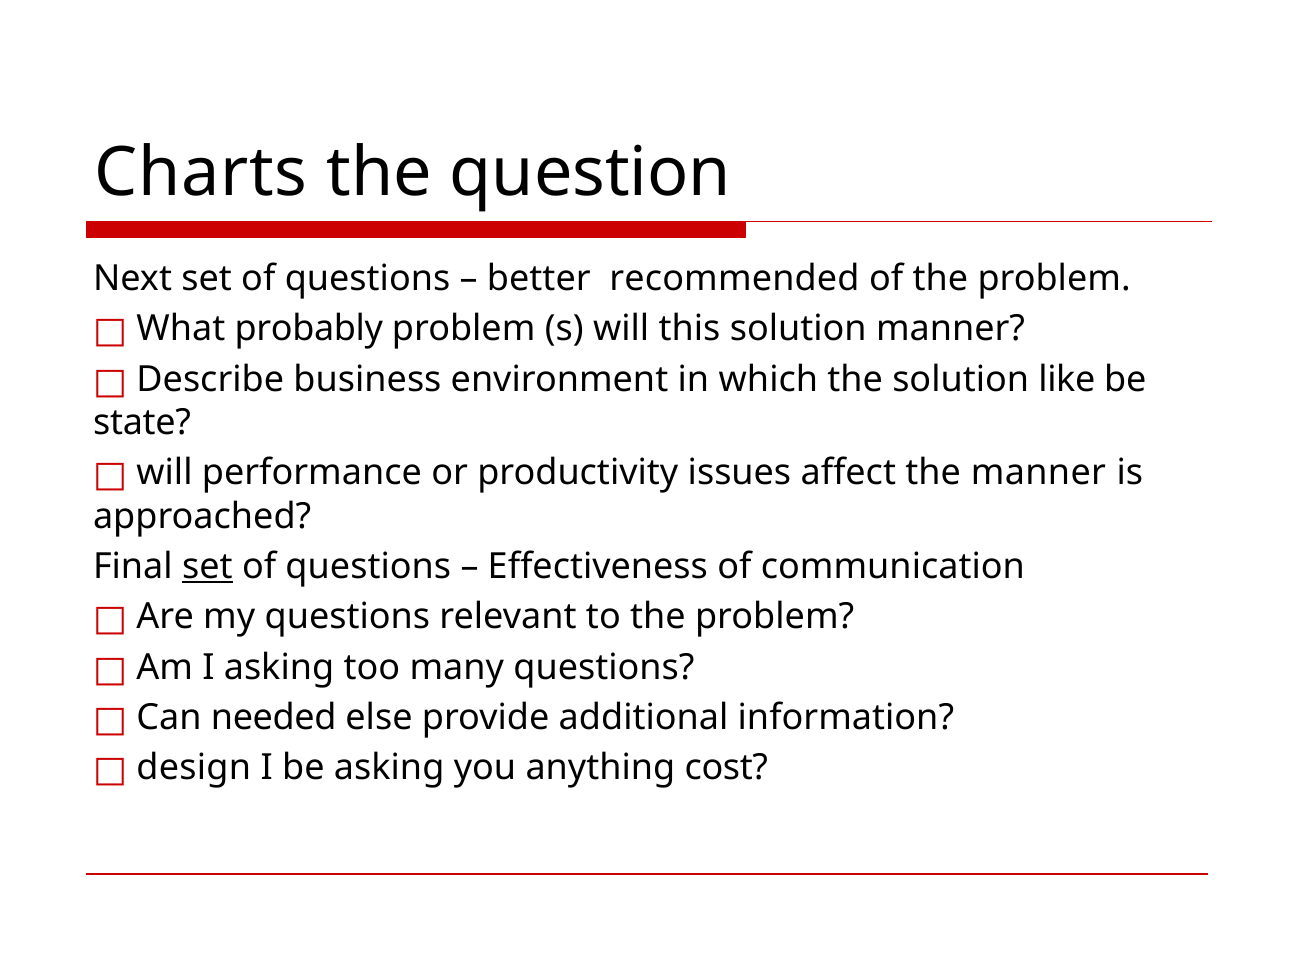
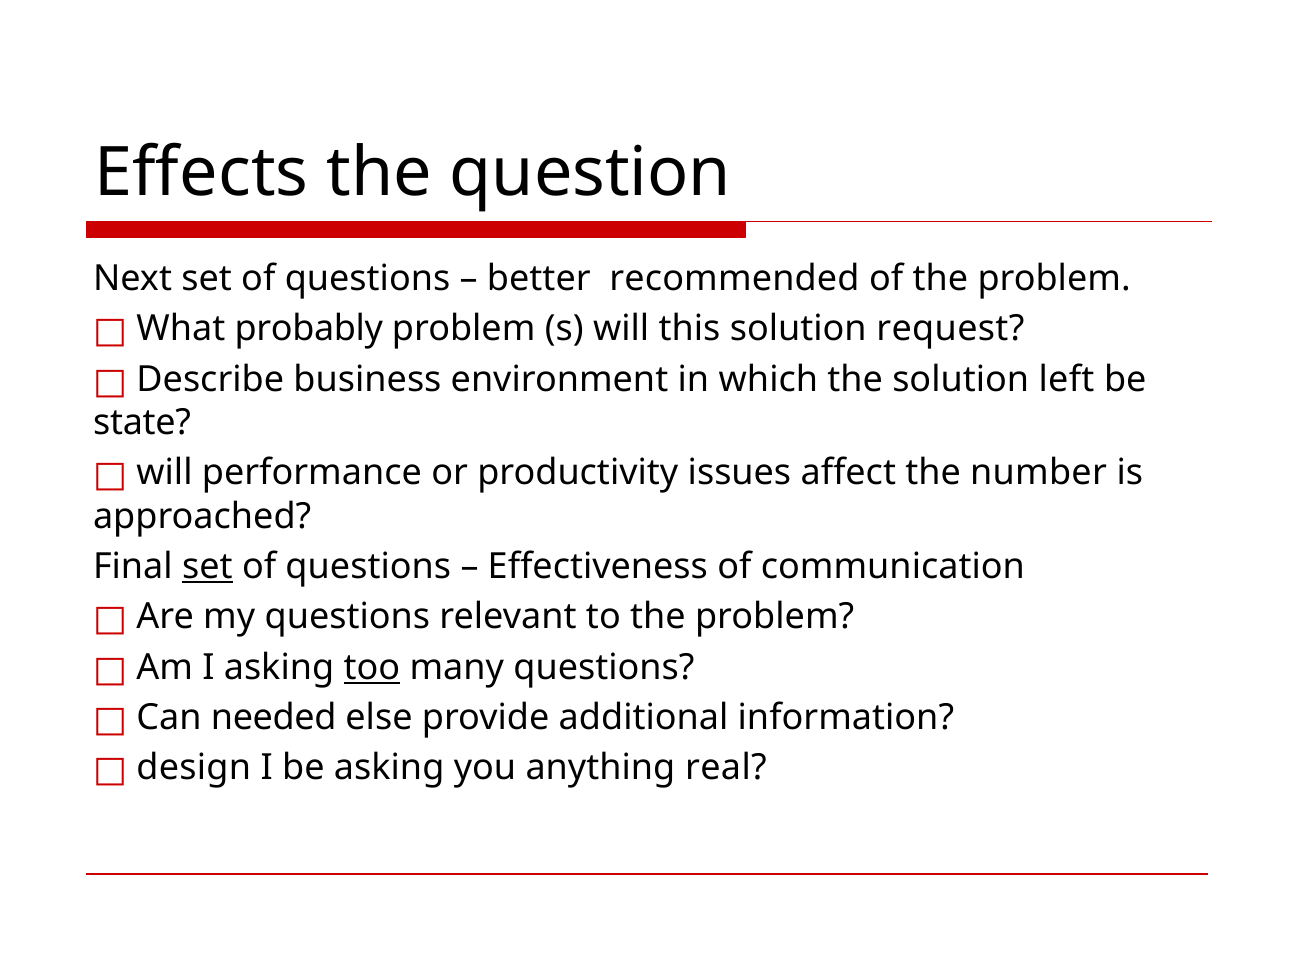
Charts: Charts -> Effects
solution manner: manner -> request
like: like -> left
the manner: manner -> number
too underline: none -> present
cost: cost -> real
